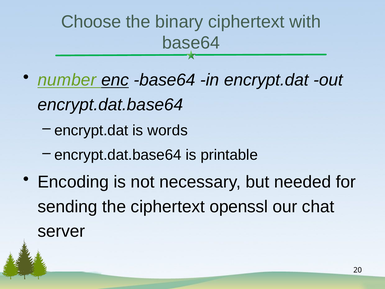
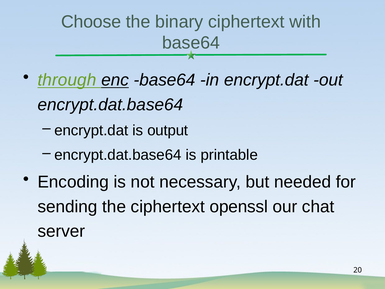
number: number -> through
words: words -> output
